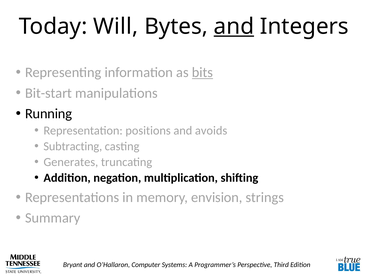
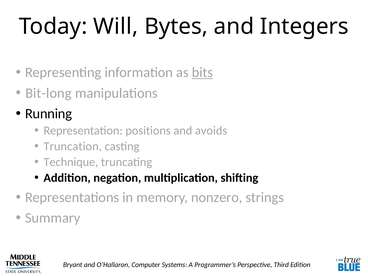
and at (234, 26) underline: present -> none
Bit-start: Bit-start -> Bit-long
Subtracting: Subtracting -> Truncation
Generates: Generates -> Technique
envision: envision -> nonzero
